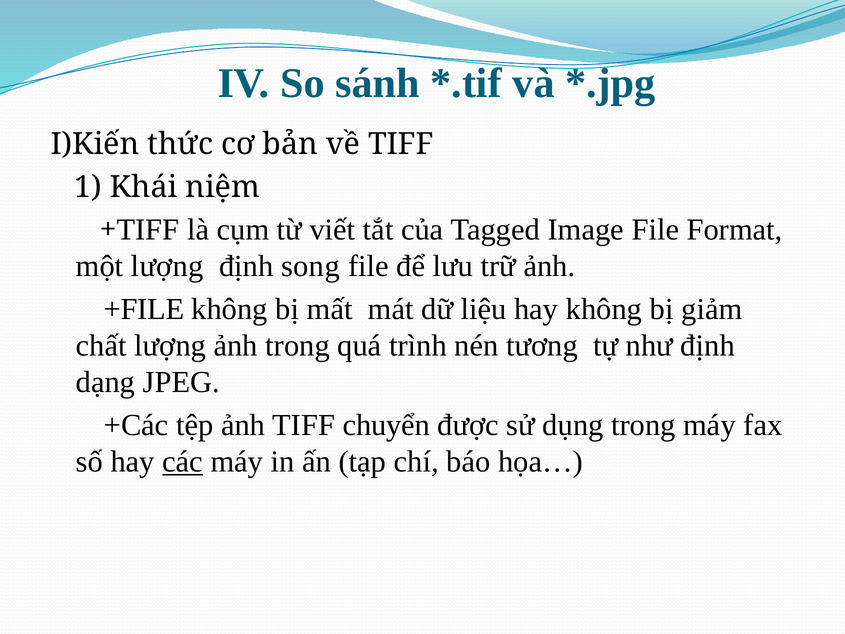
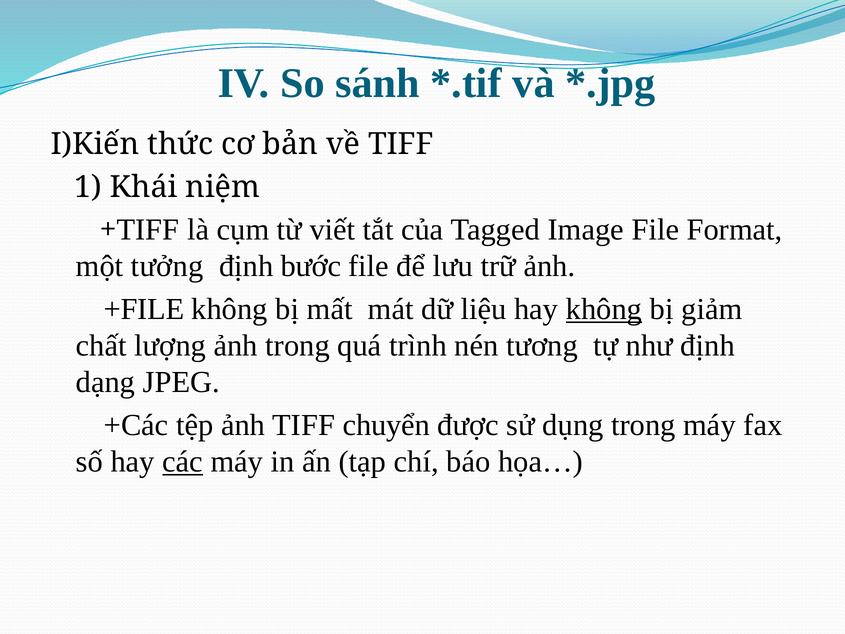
một lượng: lượng -> tưởng
song: song -> bước
không at (604, 309) underline: none -> present
